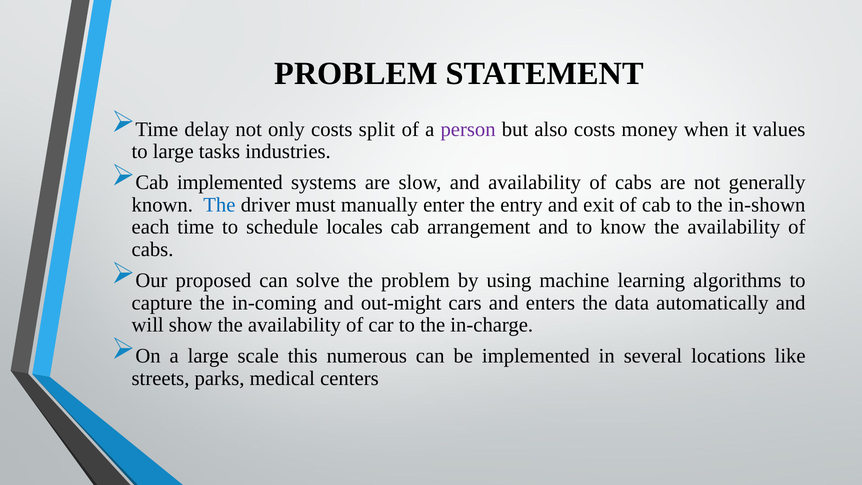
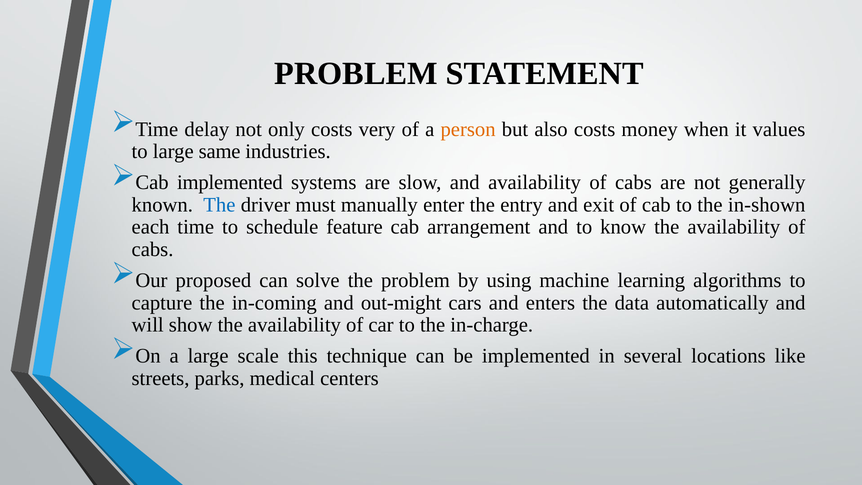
split: split -> very
person colour: purple -> orange
tasks: tasks -> same
locales: locales -> feature
numerous: numerous -> technique
